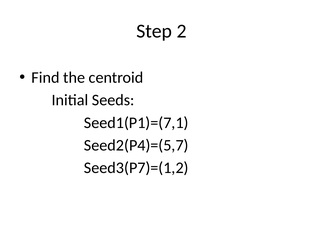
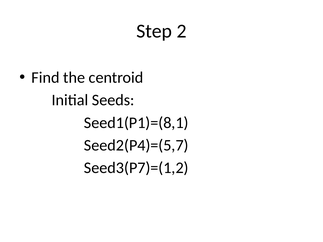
Seed1(P1)=(7,1: Seed1(P1)=(7,1 -> Seed1(P1)=(8,1
